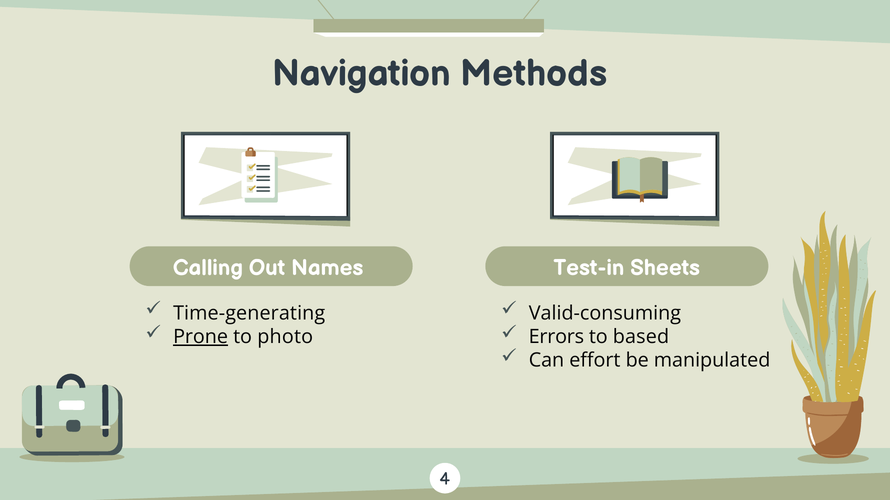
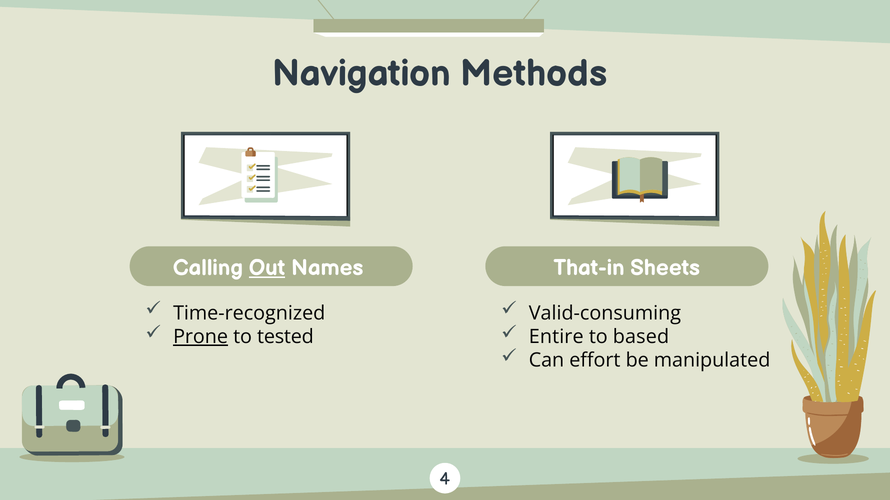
Out underline: none -> present
Test-in: Test-in -> That-in
Time-generating: Time-generating -> Time-recognized
photo: photo -> tested
Errors: Errors -> Entire
